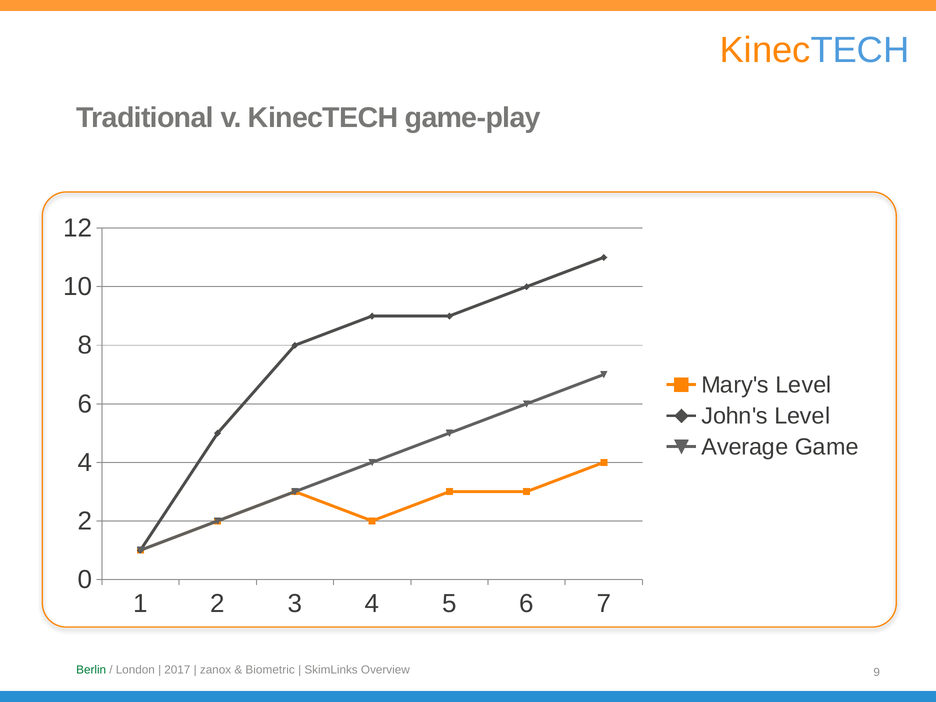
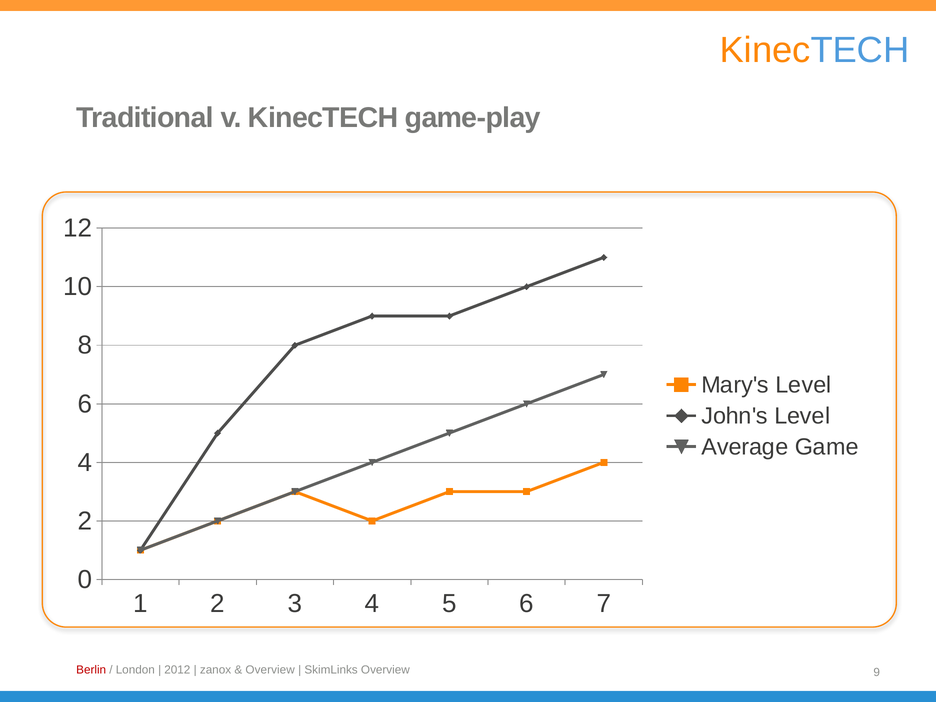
Berlin colour: green -> red
2017: 2017 -> 2012
Biometric at (270, 670): Biometric -> Overview
